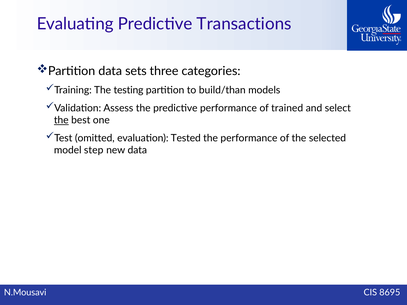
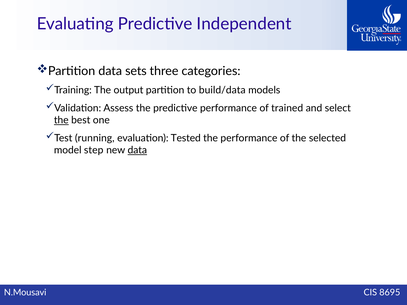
Transactions: Transactions -> Independent
testing: testing -> output
build/than: build/than -> build/data
omitted: omitted -> running
data at (137, 150) underline: none -> present
